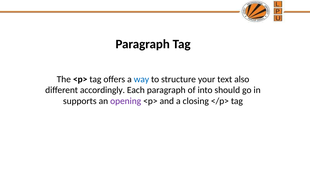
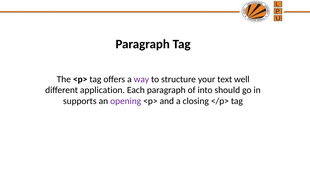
way colour: blue -> purple
also: also -> well
accordingly: accordingly -> application
